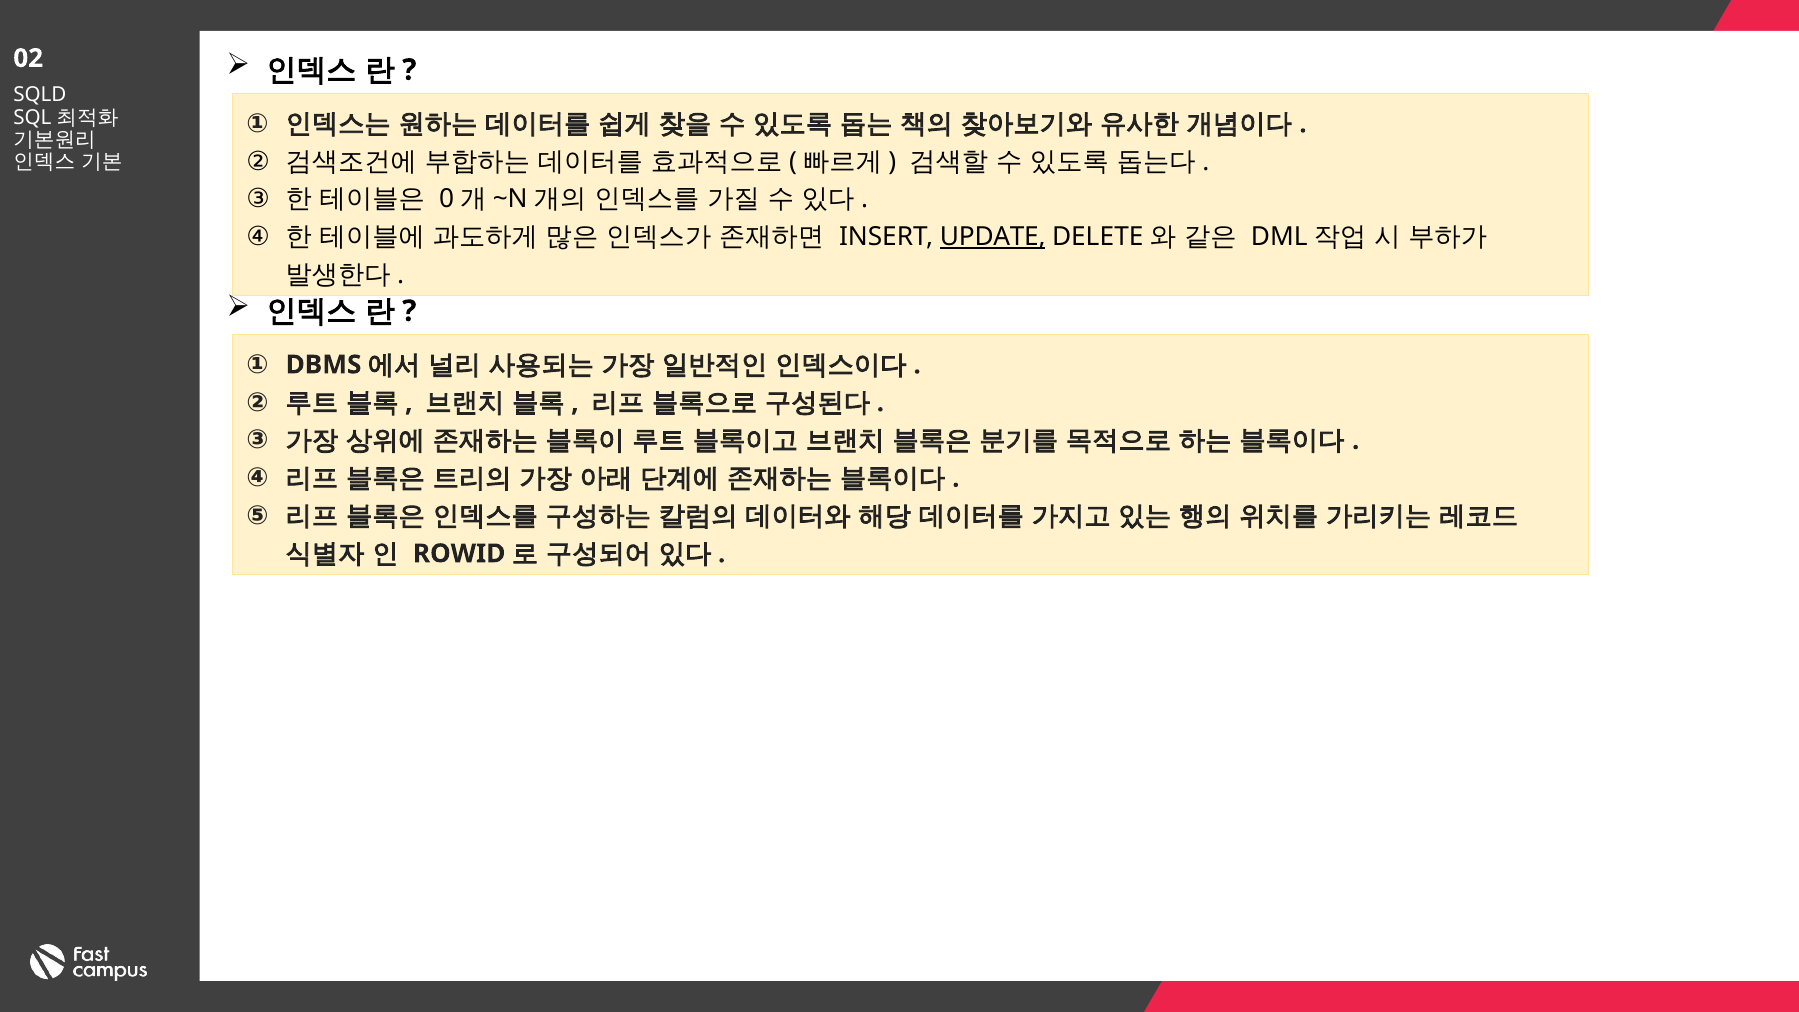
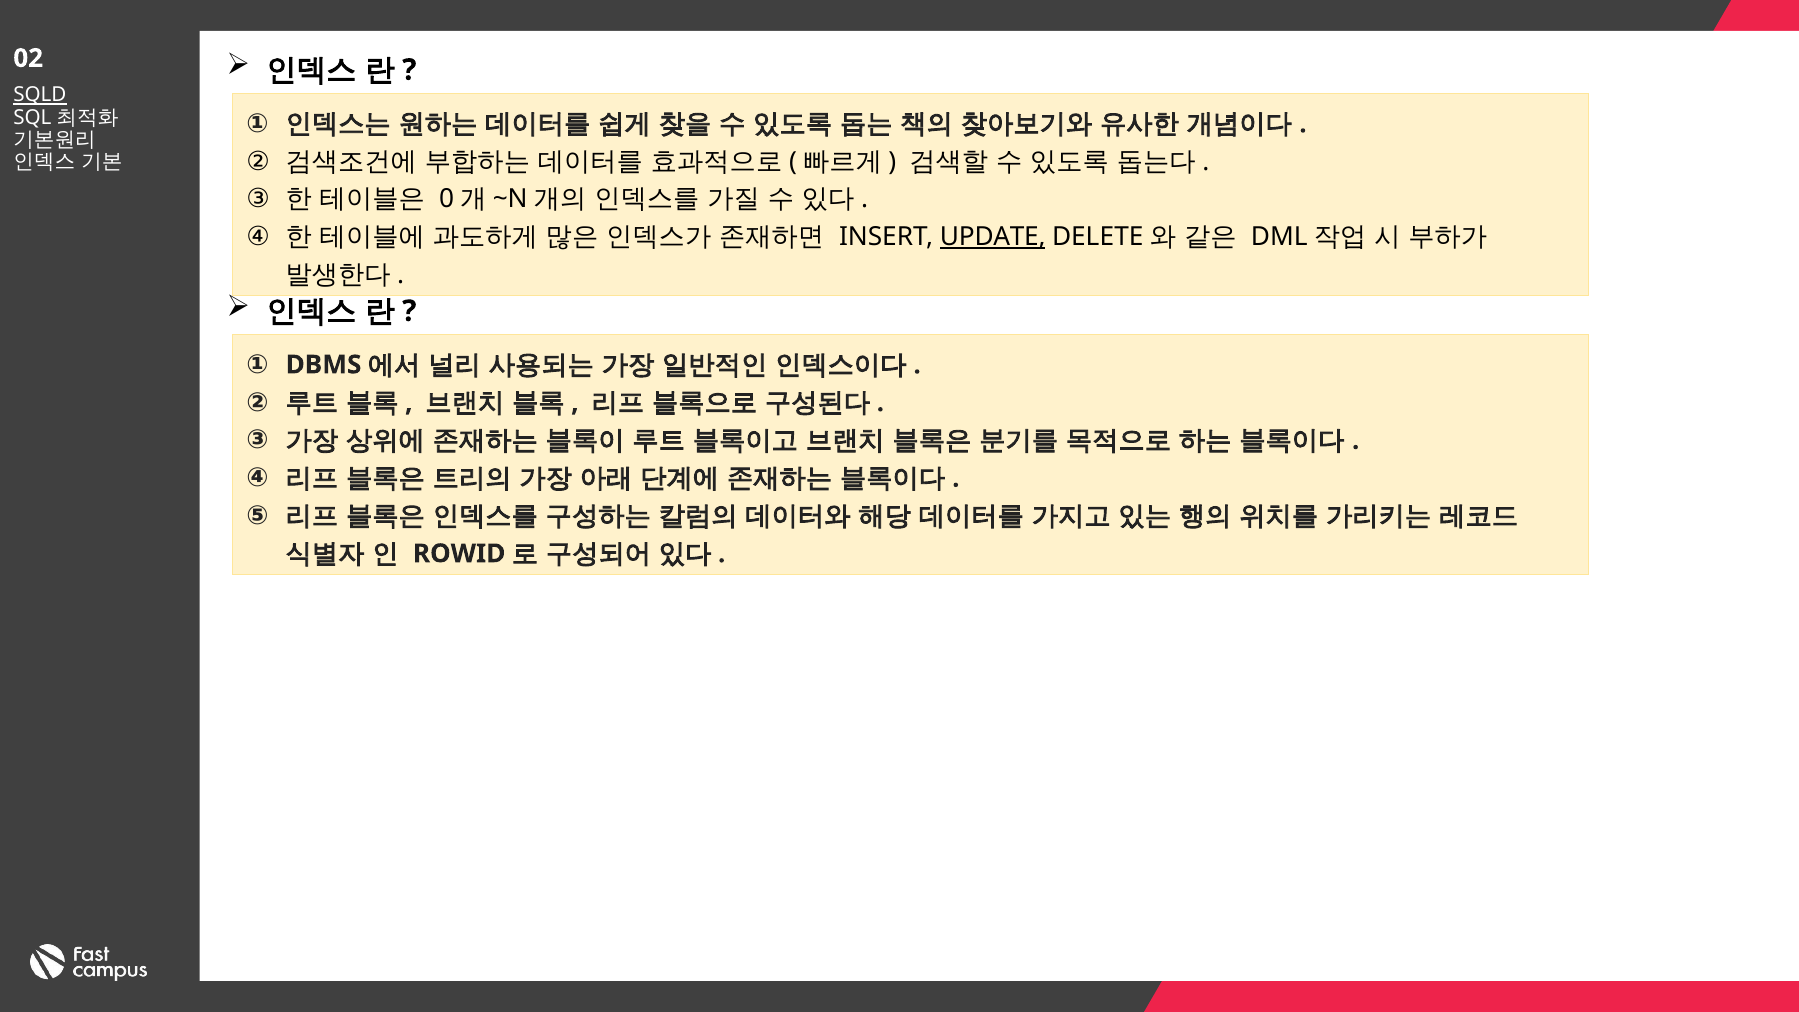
SQLD underline: none -> present
